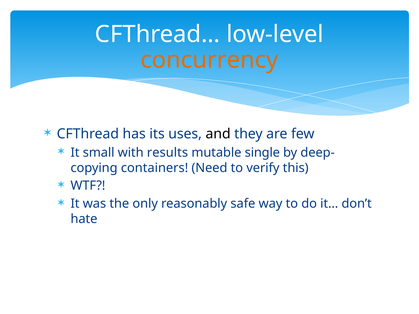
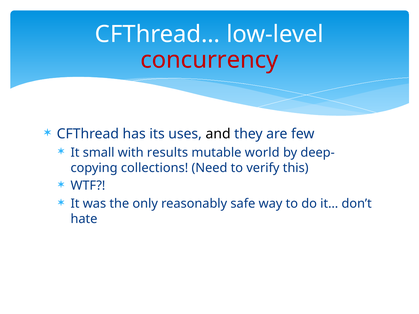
concurrency colour: orange -> red
single: single -> world
containers: containers -> collections
